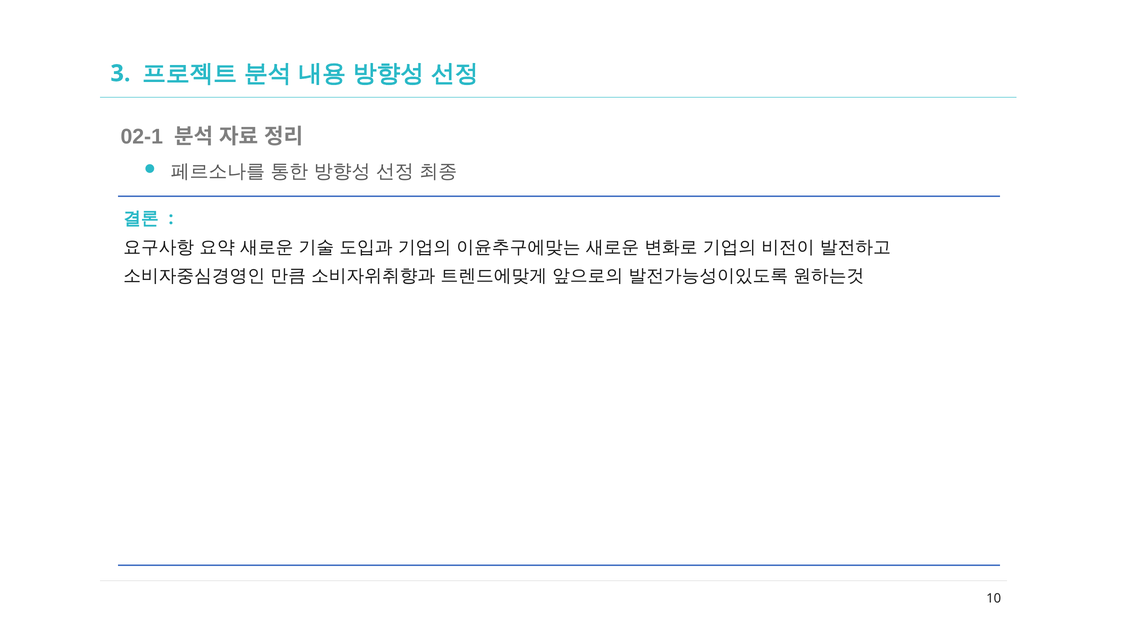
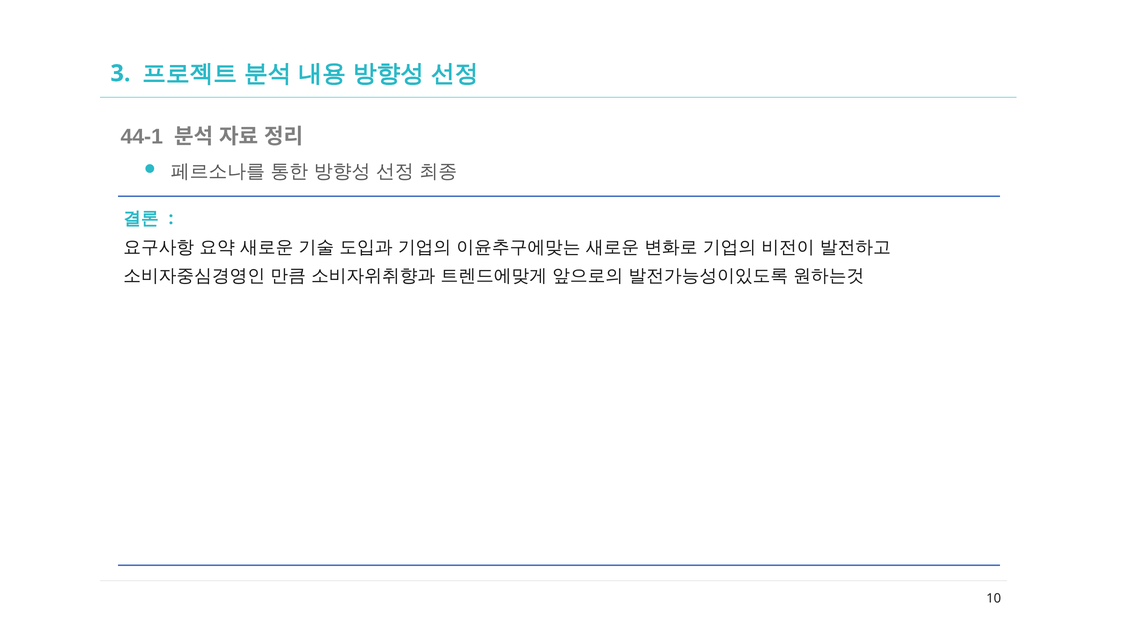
02-1: 02-1 -> 44-1
